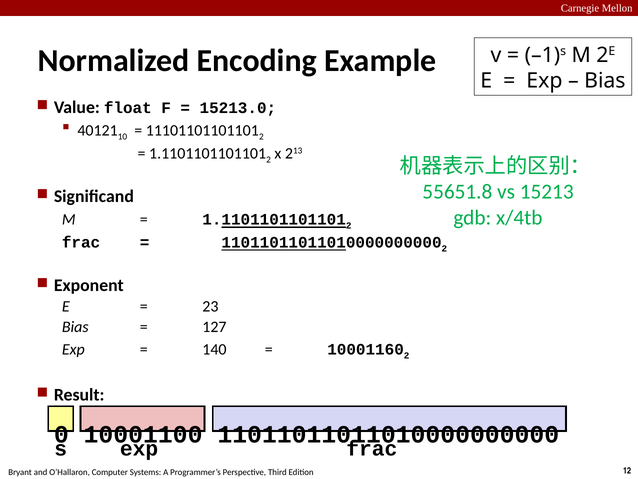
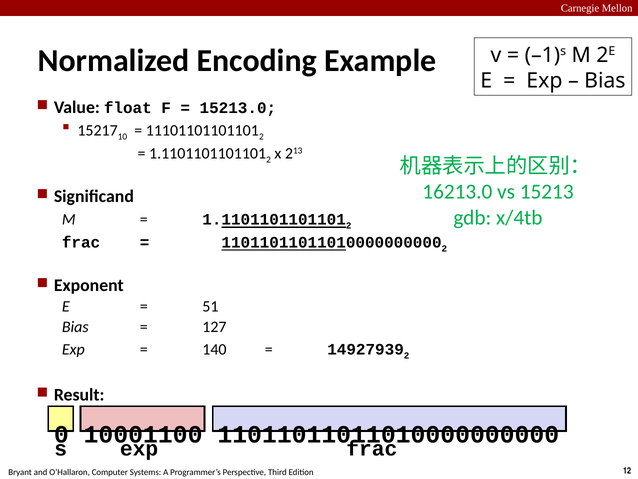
40121: 40121 -> 15217
55651.8: 55651.8 -> 16213.0
23: 23 -> 51
10001160: 10001160 -> 14927939
